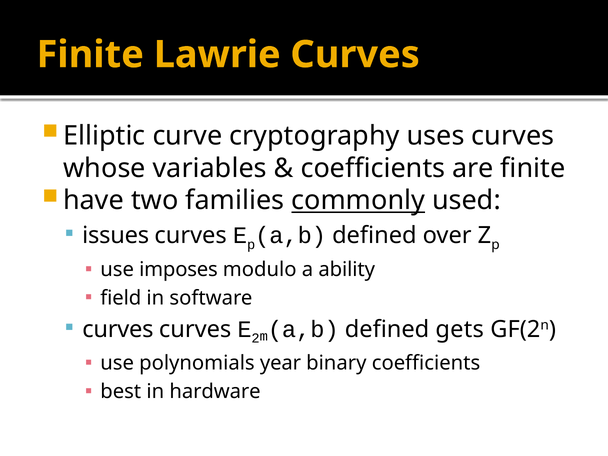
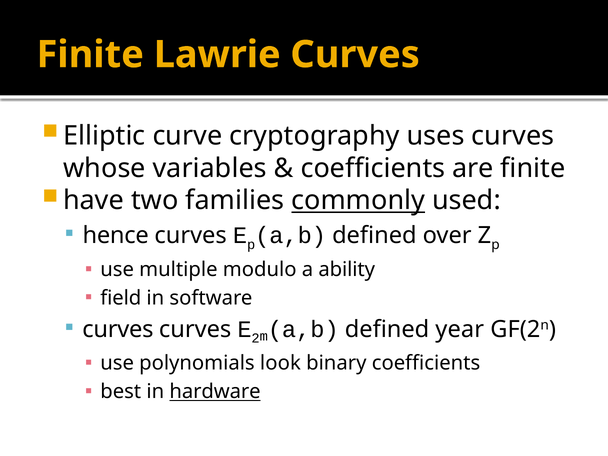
issues: issues -> hence
imposes: imposes -> multiple
gets: gets -> year
year: year -> look
hardware underline: none -> present
